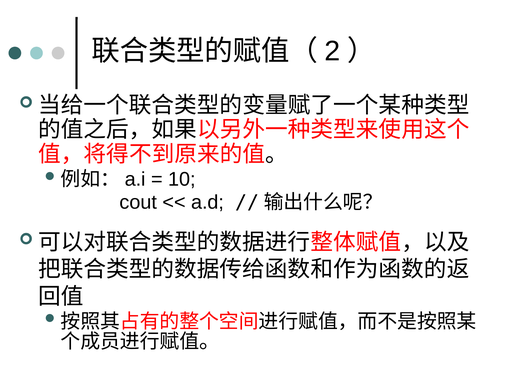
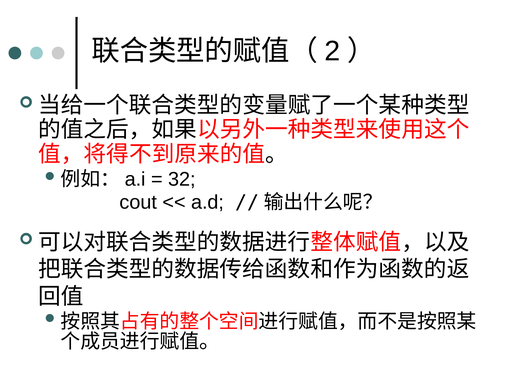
10: 10 -> 32
